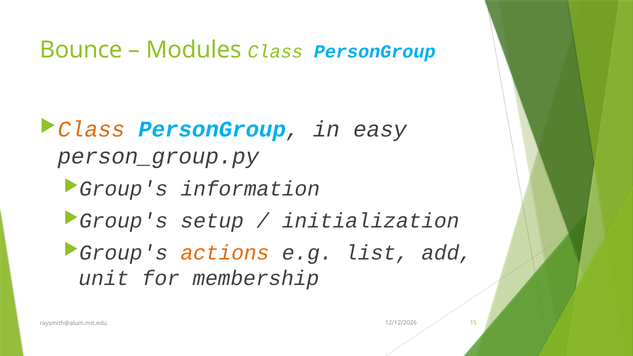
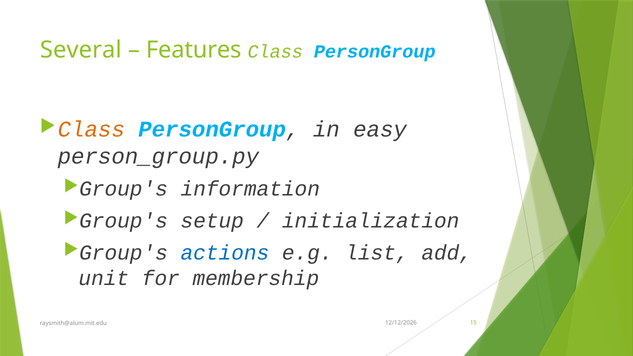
Bounce: Bounce -> Several
Modules: Modules -> Features
actions colour: orange -> blue
